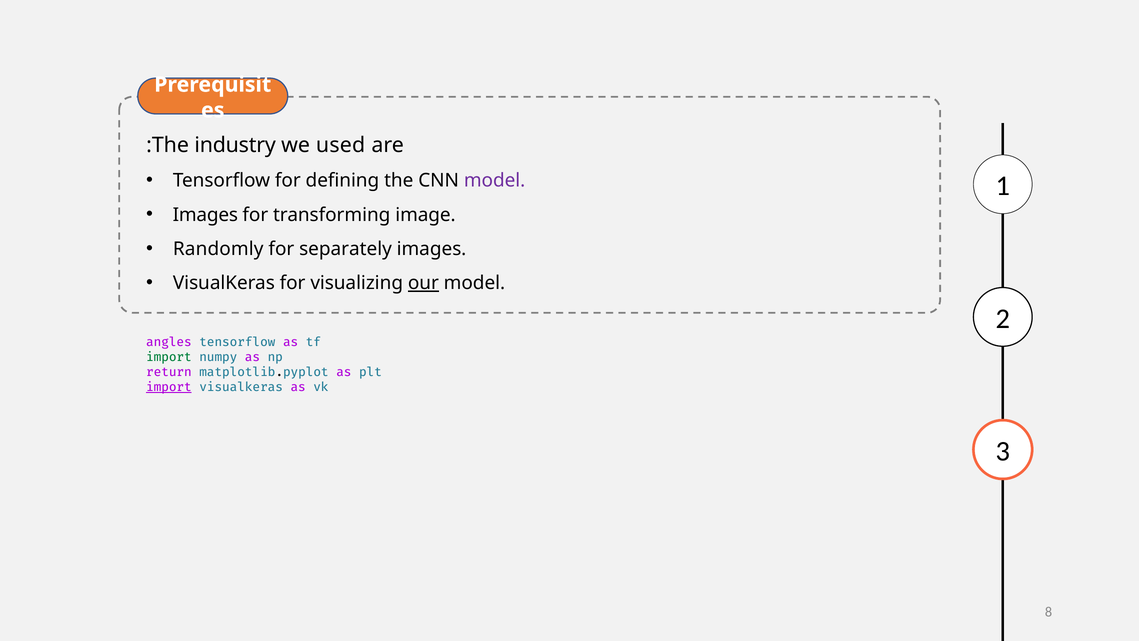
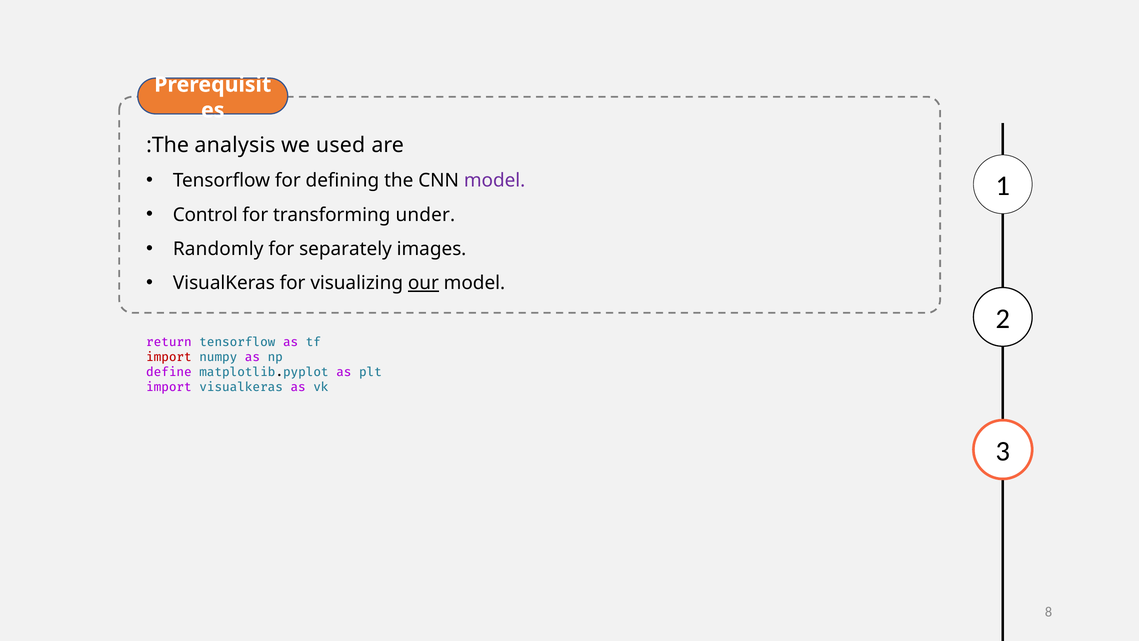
industry: industry -> analysis
Images at (205, 215): Images -> Control
image: image -> under
angles: angles -> return
import at (169, 357) colour: green -> red
return: return -> define
import at (169, 387) underline: present -> none
